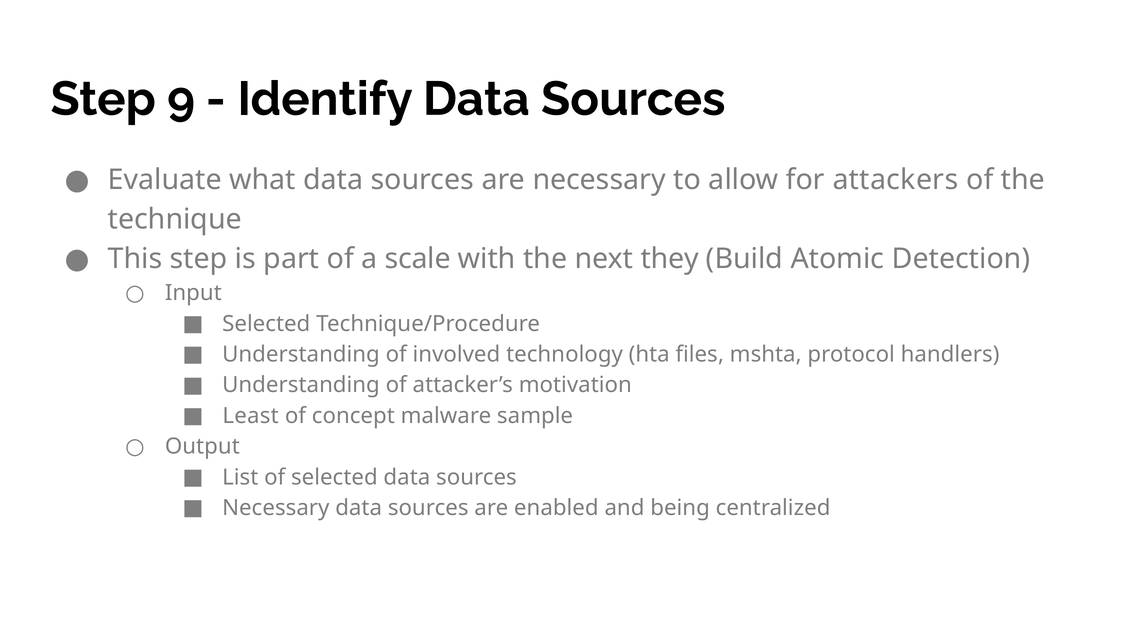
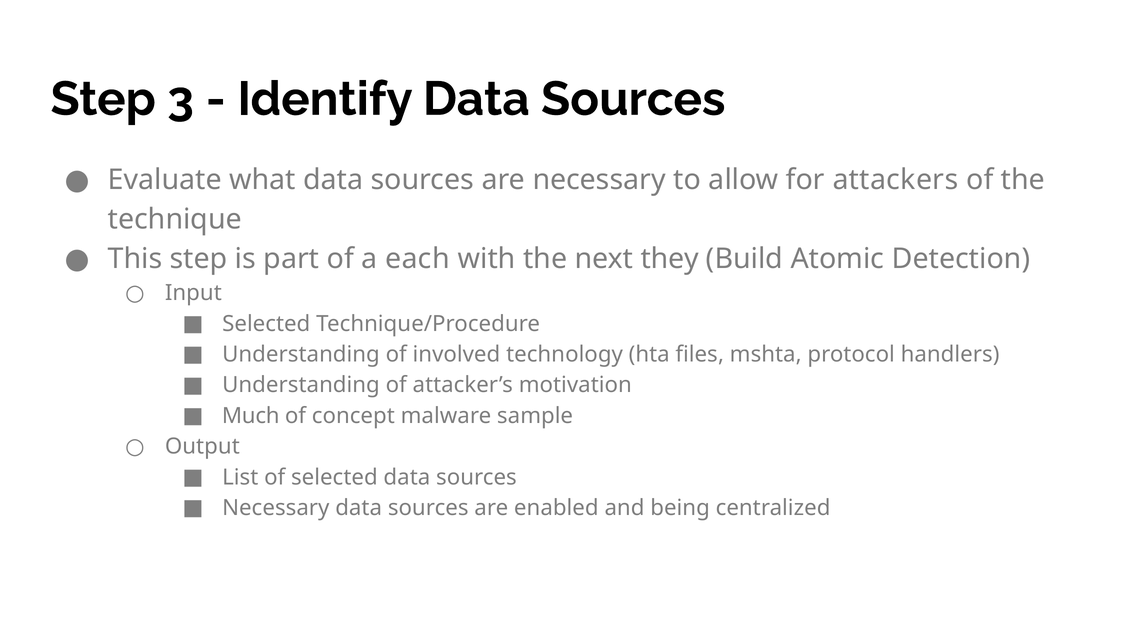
9: 9 -> 3
scale: scale -> each
Least: Least -> Much
